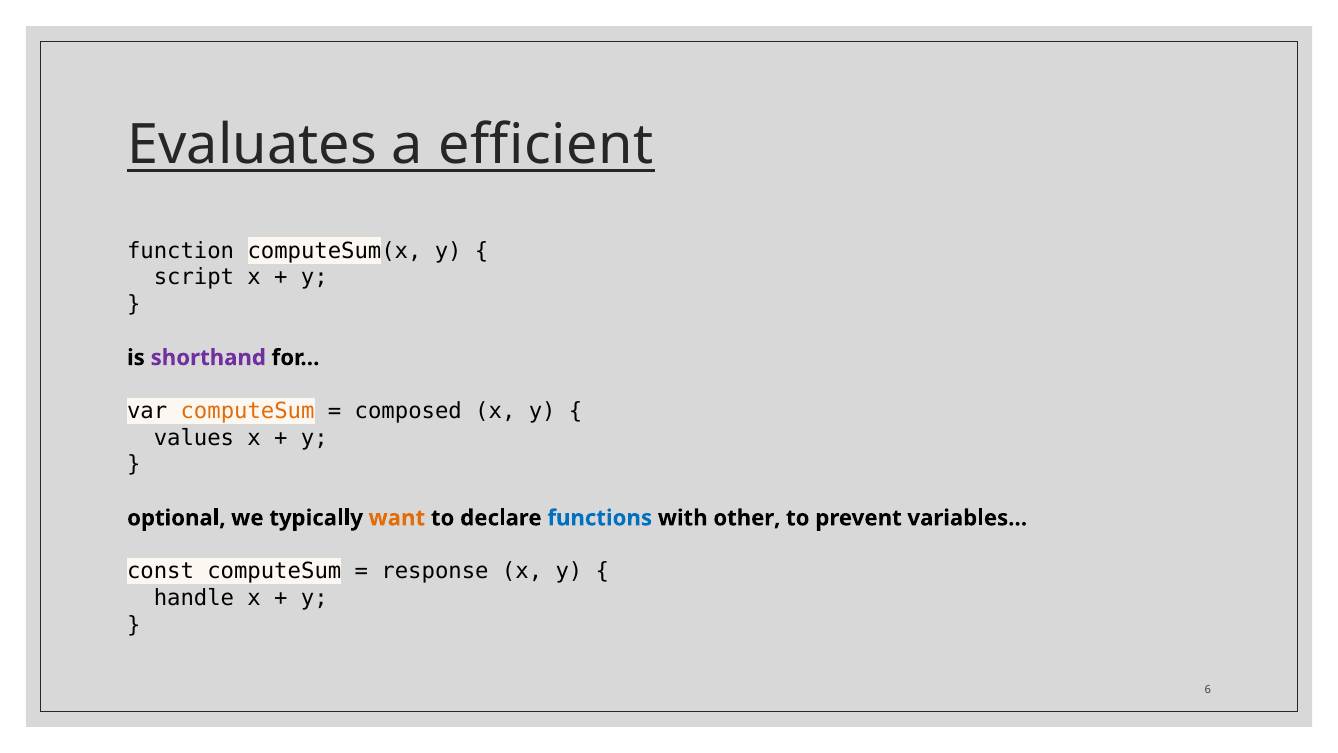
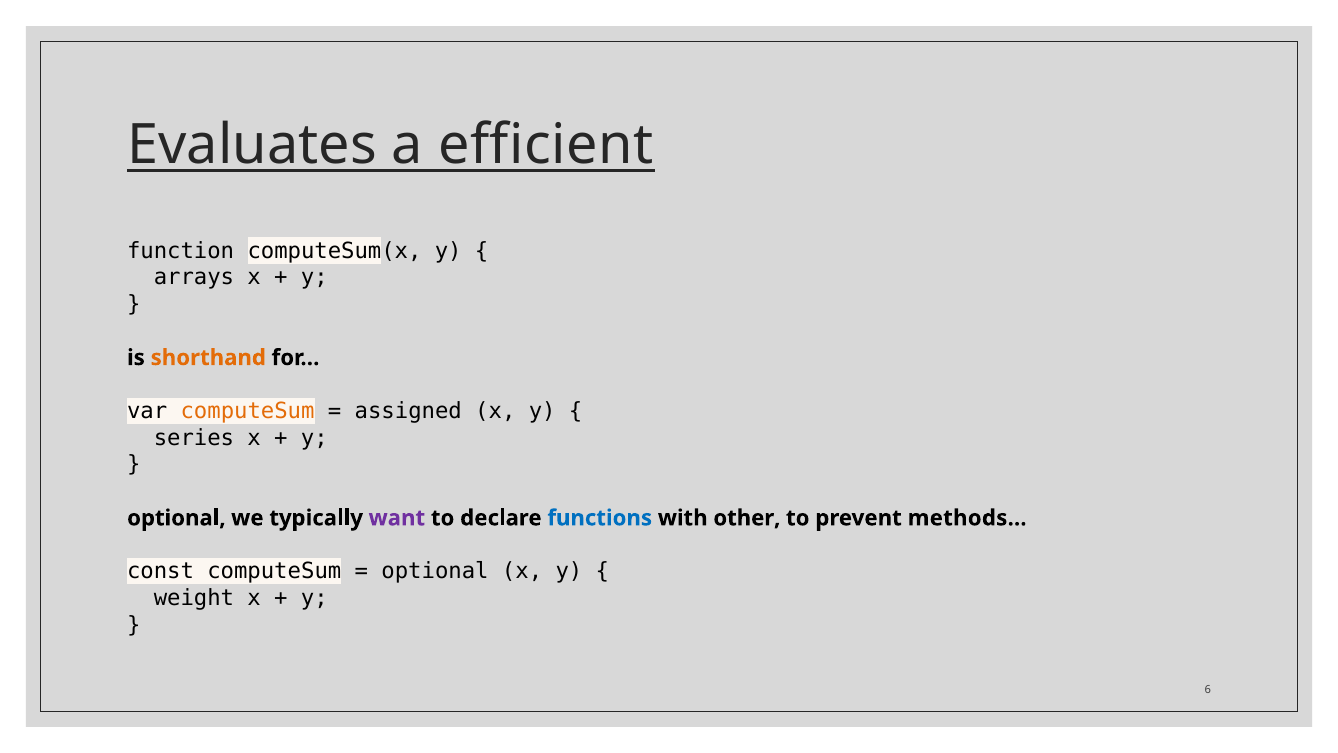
script: script -> arrays
shorthand colour: purple -> orange
composed: composed -> assigned
values: values -> series
want colour: orange -> purple
variables…: variables… -> methods…
response at (435, 571): response -> optional
handle: handle -> weight
